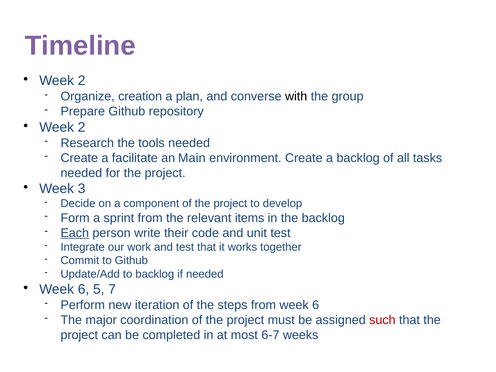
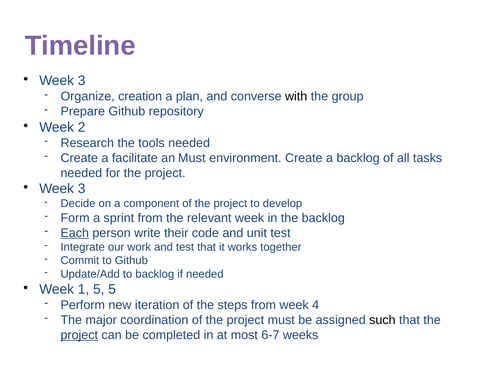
2 at (82, 81): 2 -> 3
an Main: Main -> Must
relevant items: items -> week
6 at (84, 289): 6 -> 1
5 7: 7 -> 5
from week 6: 6 -> 4
such colour: red -> black
project at (79, 335) underline: none -> present
